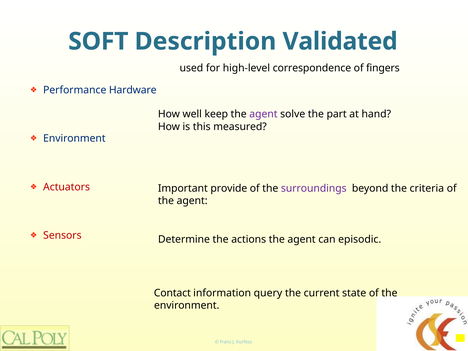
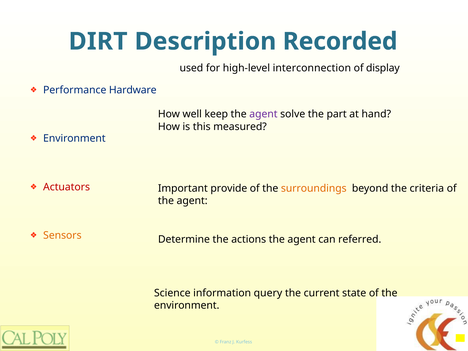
SOFT: SOFT -> DIRT
Validated: Validated -> Recorded
correspondence: correspondence -> interconnection
fingers: fingers -> display
surroundings colour: purple -> orange
Sensors colour: red -> orange
episodic: episodic -> referred
Contact: Contact -> Science
